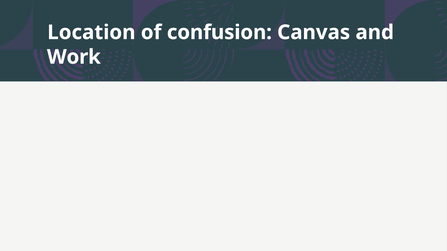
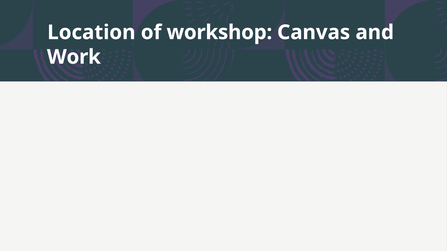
confusion: confusion -> workshop
